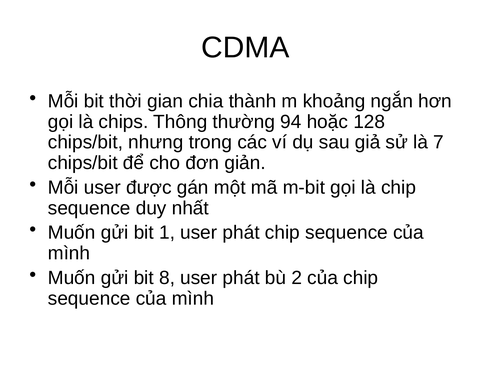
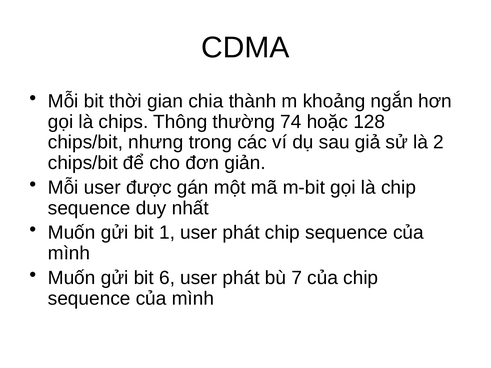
94: 94 -> 74
7: 7 -> 2
8: 8 -> 6
2: 2 -> 7
